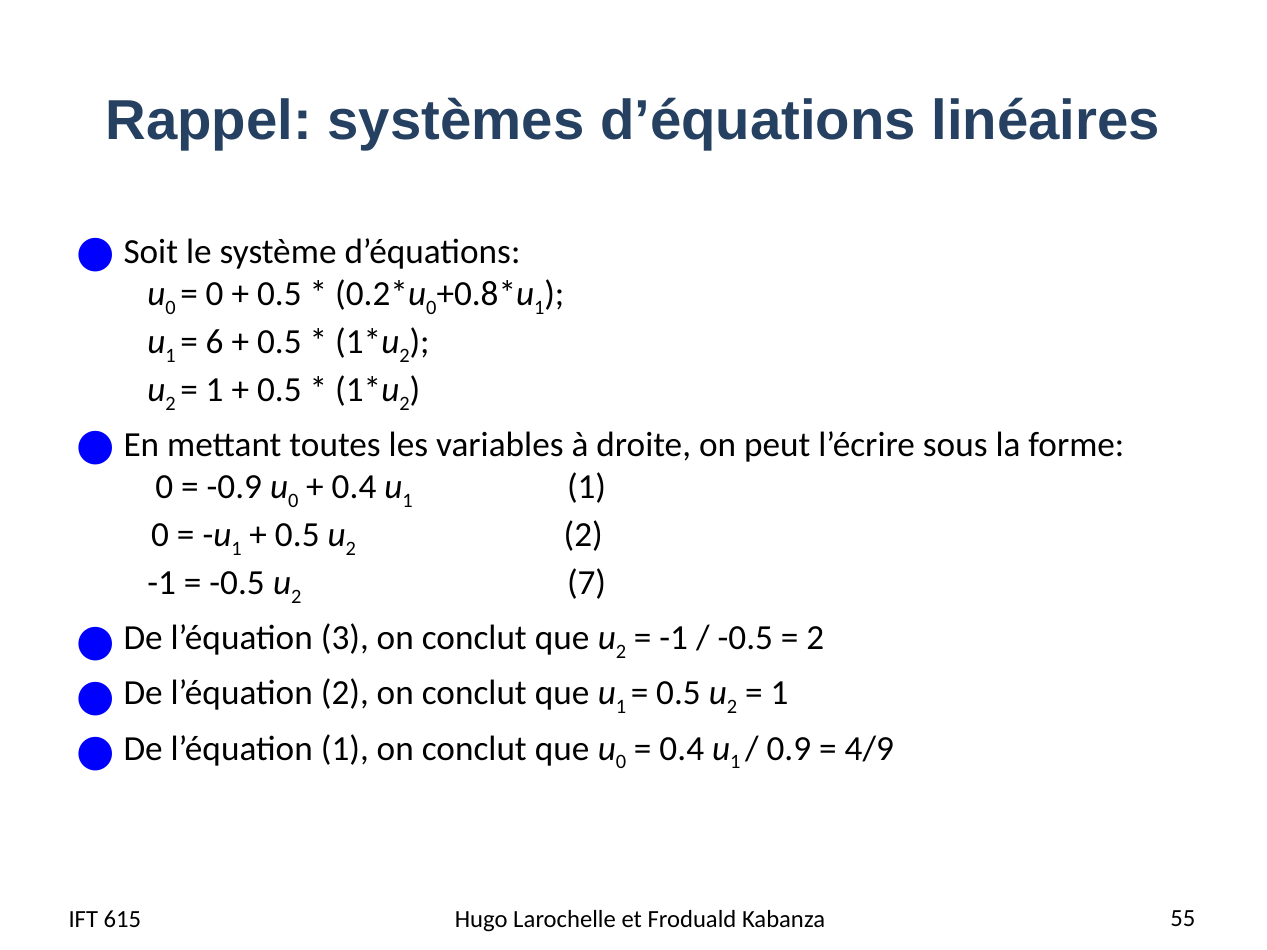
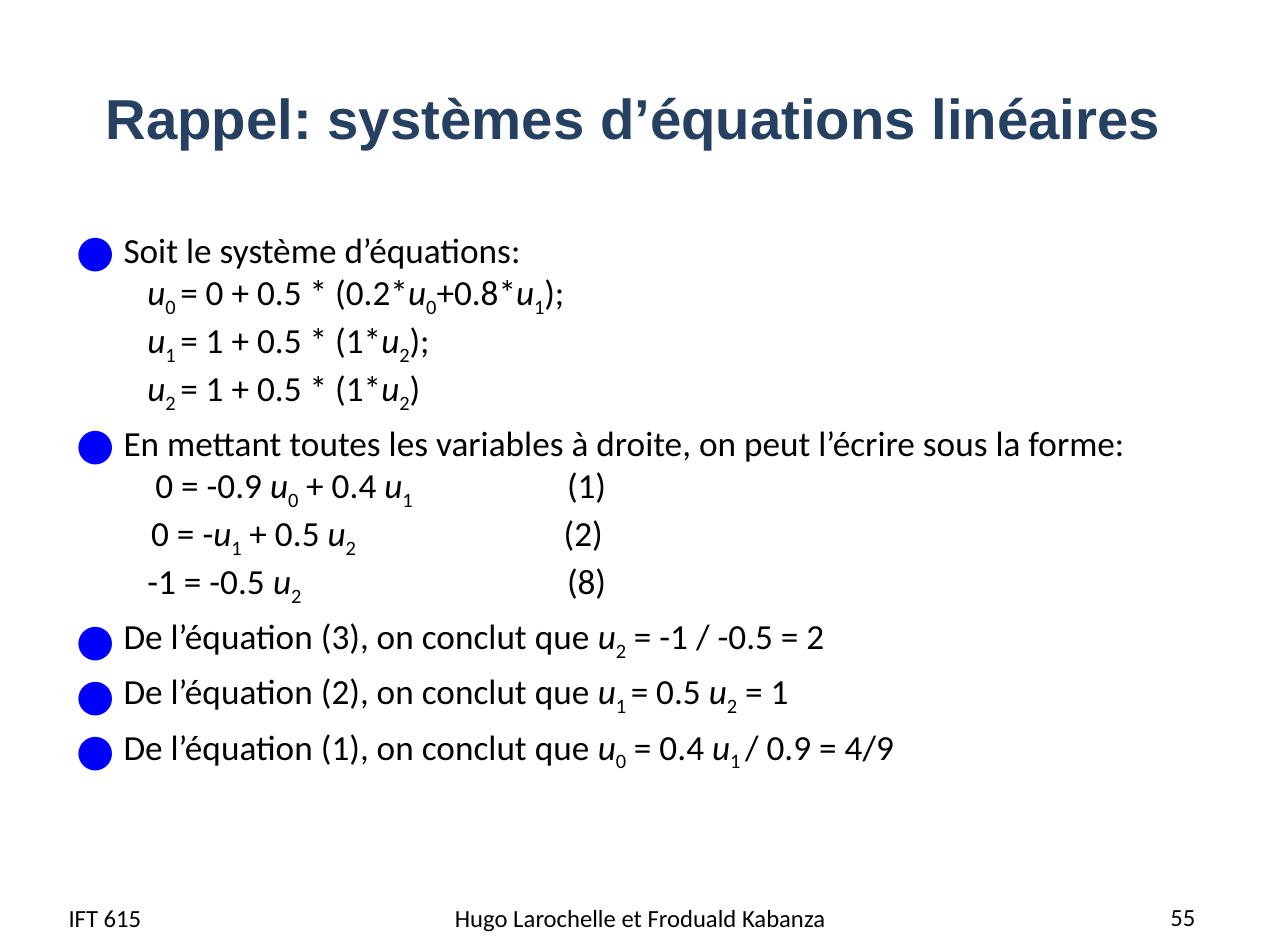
6 at (215, 342): 6 -> 1
7: 7 -> 8
